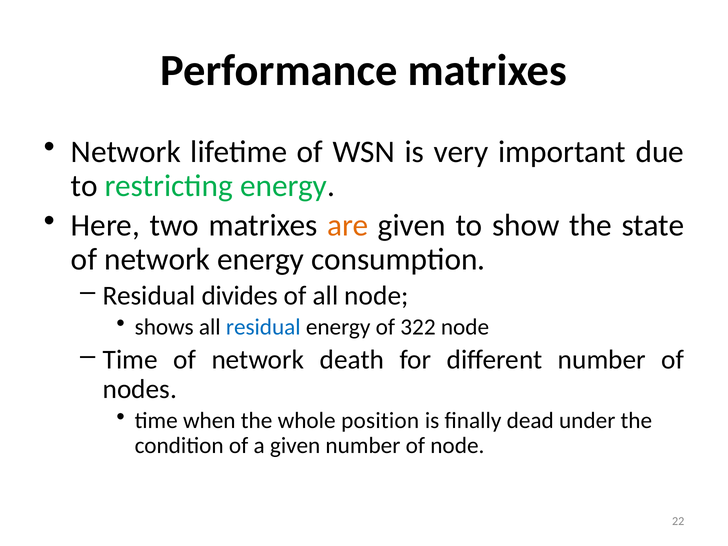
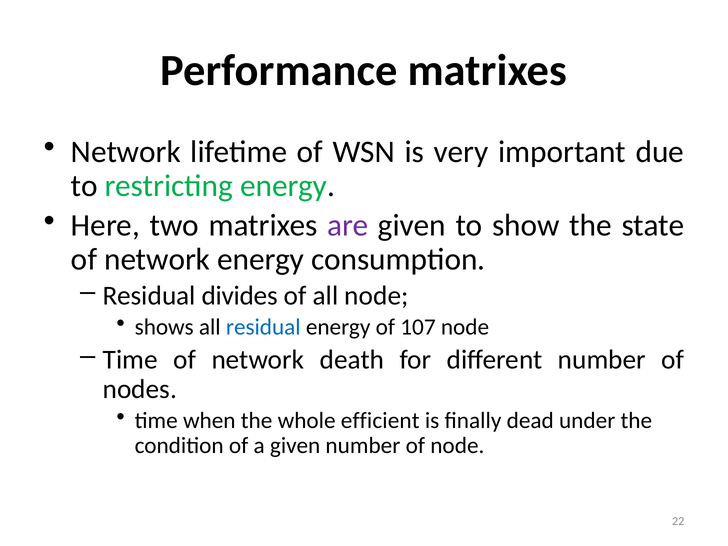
are colour: orange -> purple
322: 322 -> 107
position: position -> efficient
